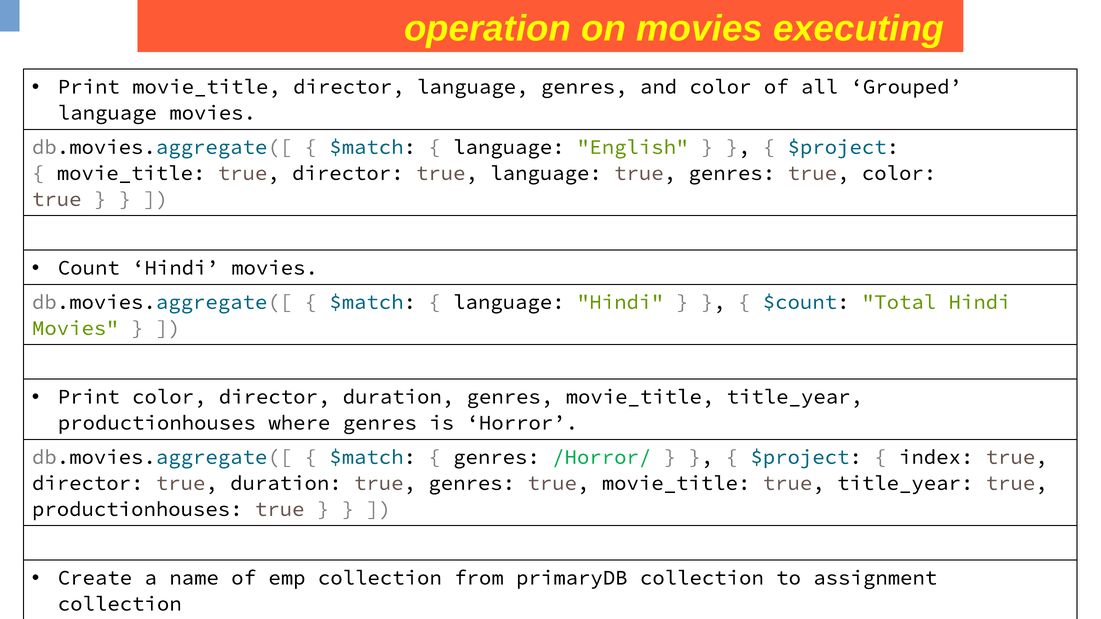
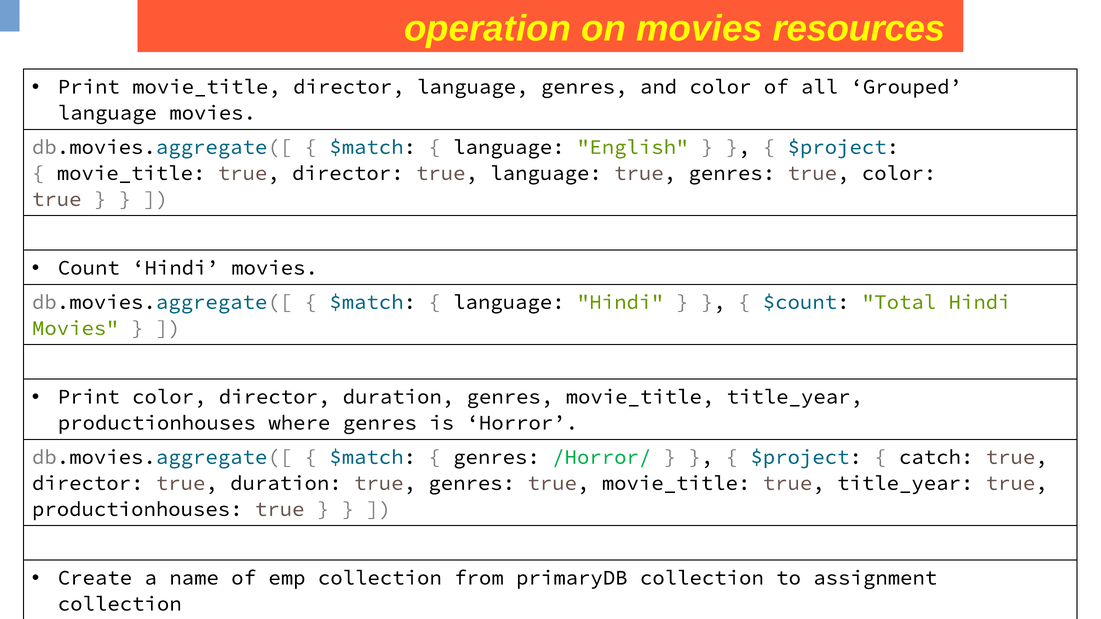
executing: executing -> resources
index: index -> catch
